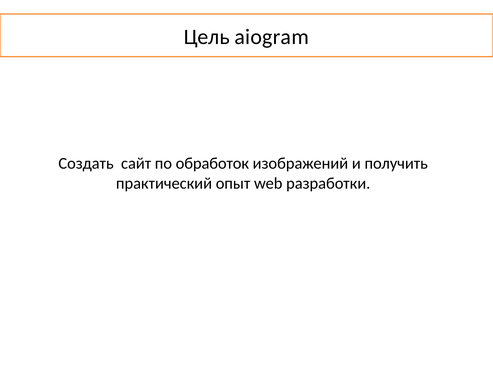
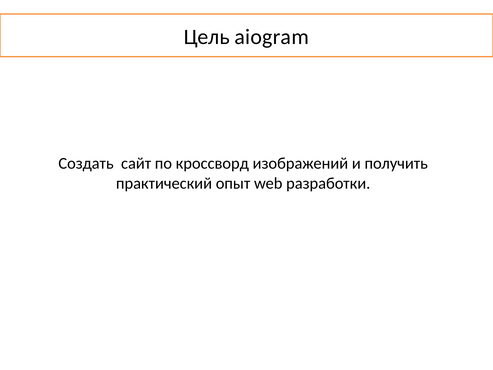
обработок: обработок -> кроссворд
